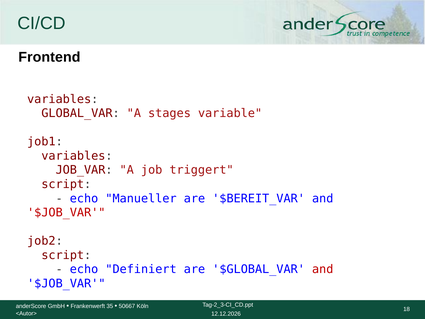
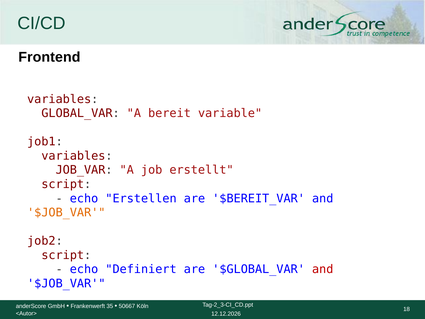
stages: stages -> bereit
triggert: triggert -> erstellt
Manueller: Manueller -> Erstellen
$JOB_VAR at (66, 212) colour: red -> orange
